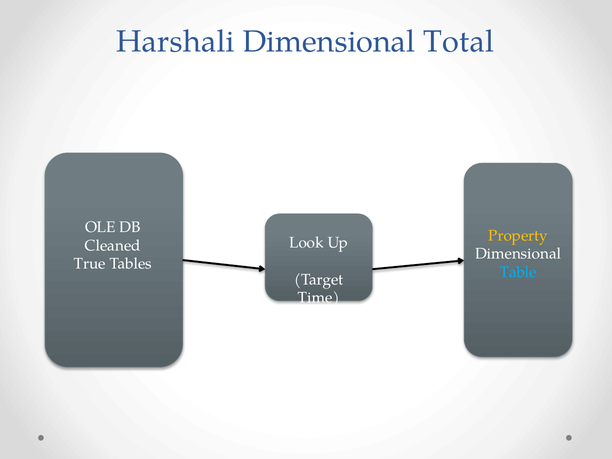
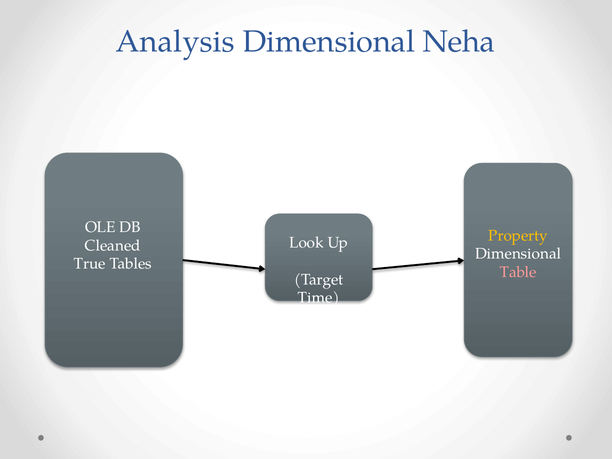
Harshali: Harshali -> Analysis
Total: Total -> Neha
Table colour: light blue -> pink
